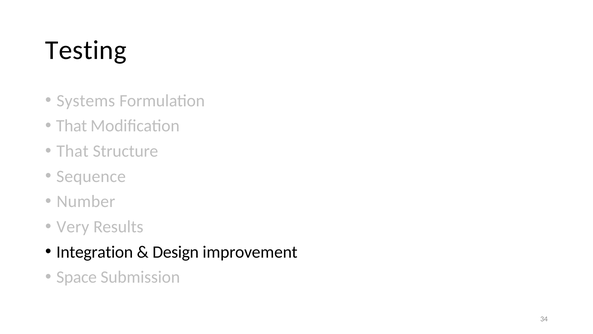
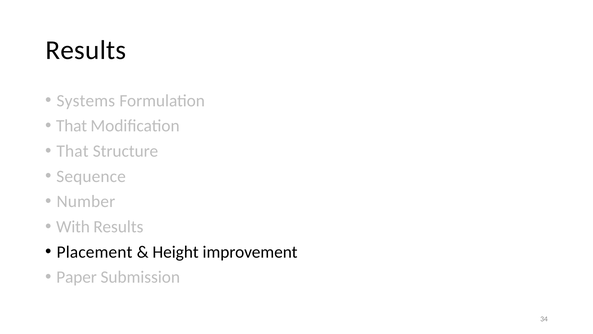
Testing at (86, 50): Testing -> Results
Very: Very -> With
Integration: Integration -> Placement
Design: Design -> Height
Space: Space -> Paper
